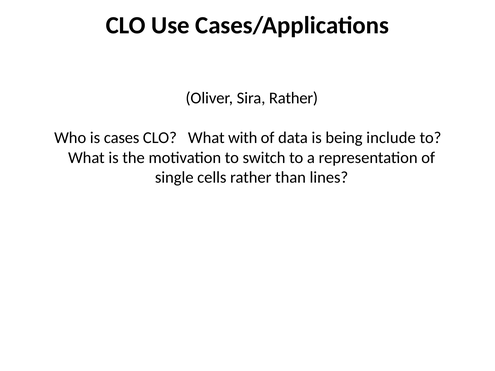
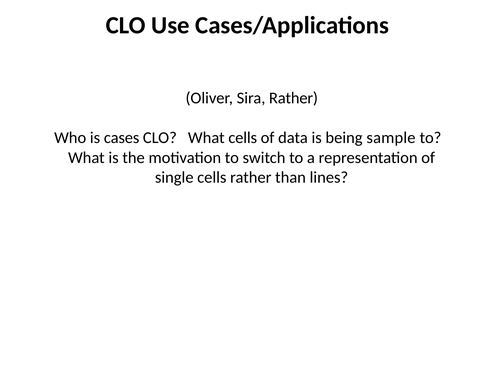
What with: with -> cells
include: include -> sample
